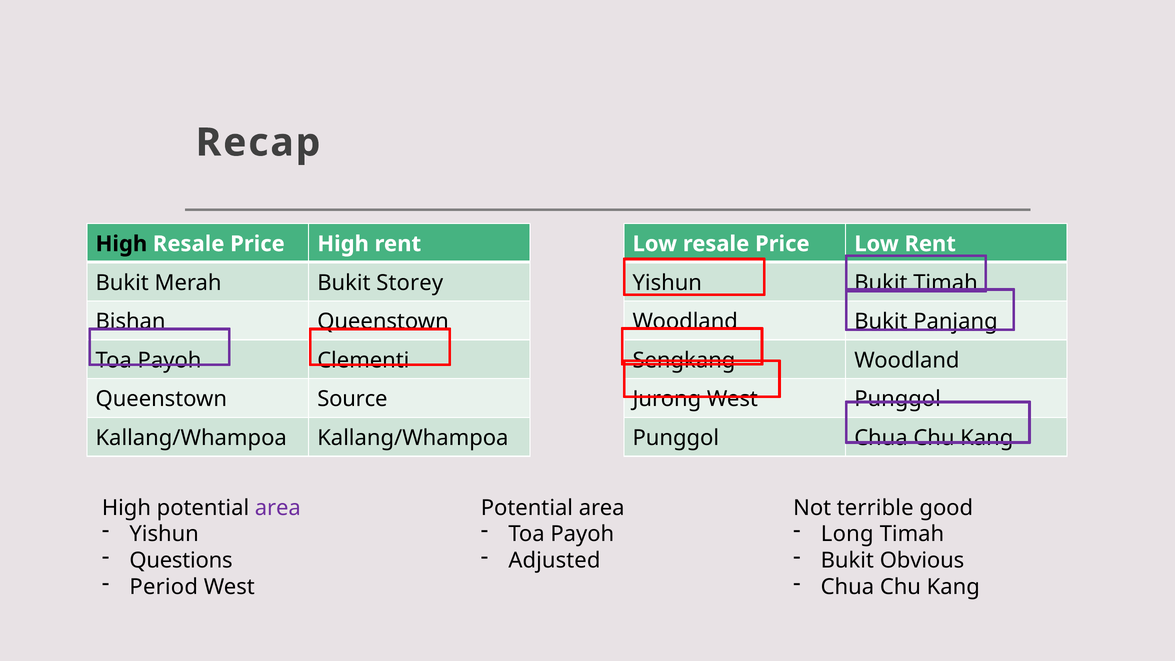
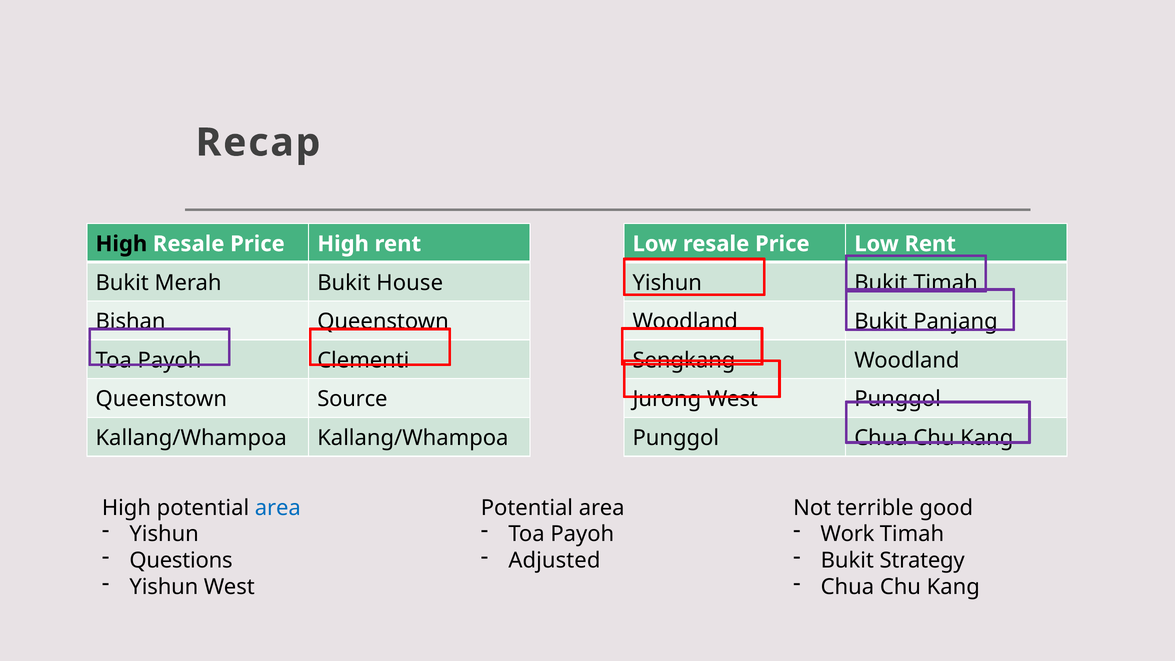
Storey: Storey -> House
area at (278, 508) colour: purple -> blue
Long: Long -> Work
Obvious: Obvious -> Strategy
Period at (164, 587): Period -> Yishun
